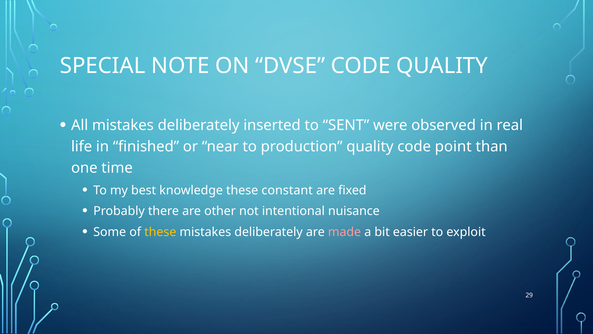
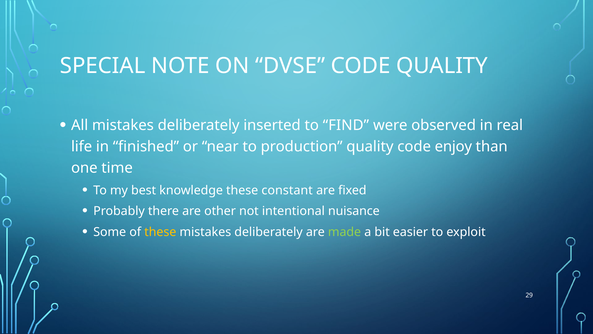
SENT: SENT -> FIND
point: point -> enjoy
made colour: pink -> light green
